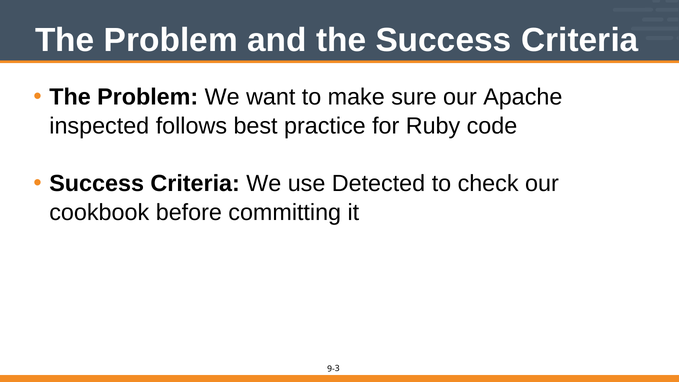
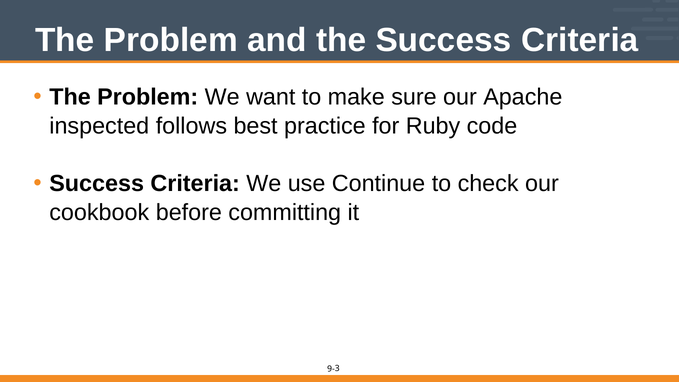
Detected: Detected -> Continue
